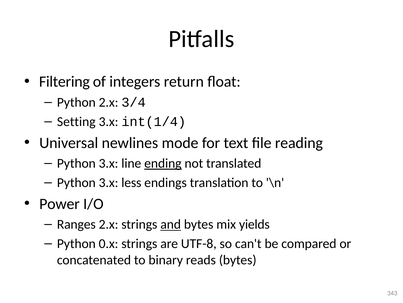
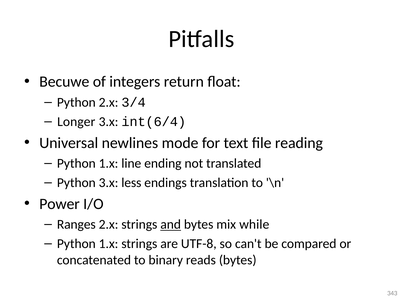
Filtering: Filtering -> Becuwe
Setting: Setting -> Longer
int(1/4: int(1/4 -> int(6/4
3.x at (109, 163): 3.x -> 1.x
ending underline: present -> none
yields: yields -> while
0.x at (109, 243): 0.x -> 1.x
